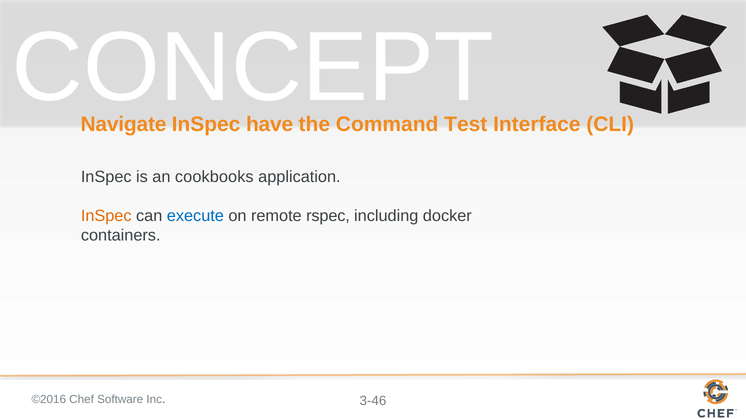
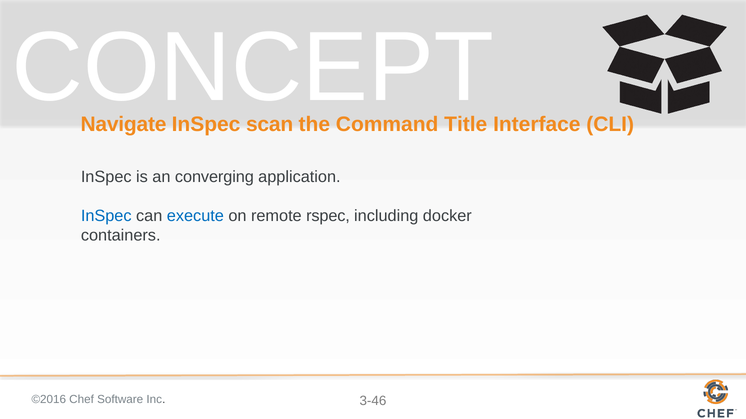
have: have -> scan
Test: Test -> Title
cookbooks: cookbooks -> converging
InSpec at (106, 216) colour: orange -> blue
